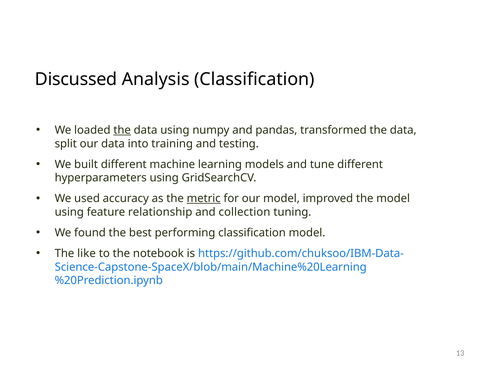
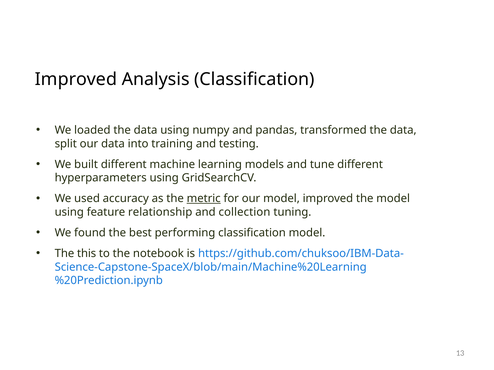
Discussed at (76, 79): Discussed -> Improved
the at (122, 130) underline: present -> none
like: like -> this
